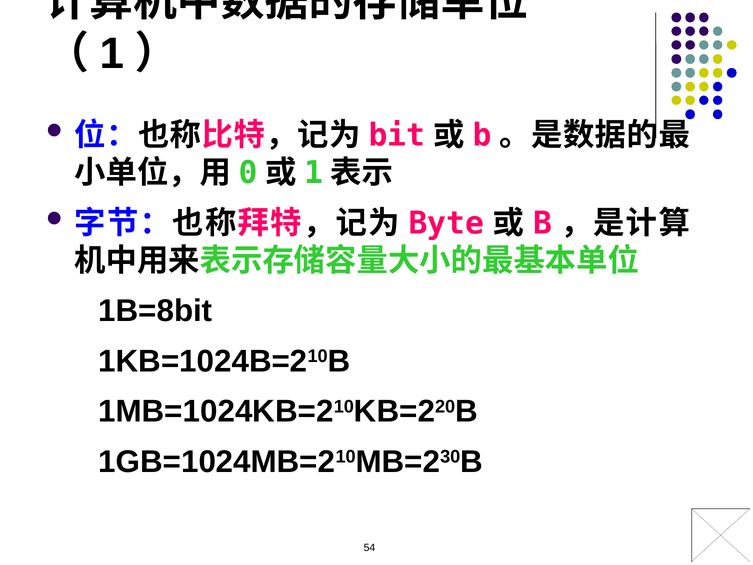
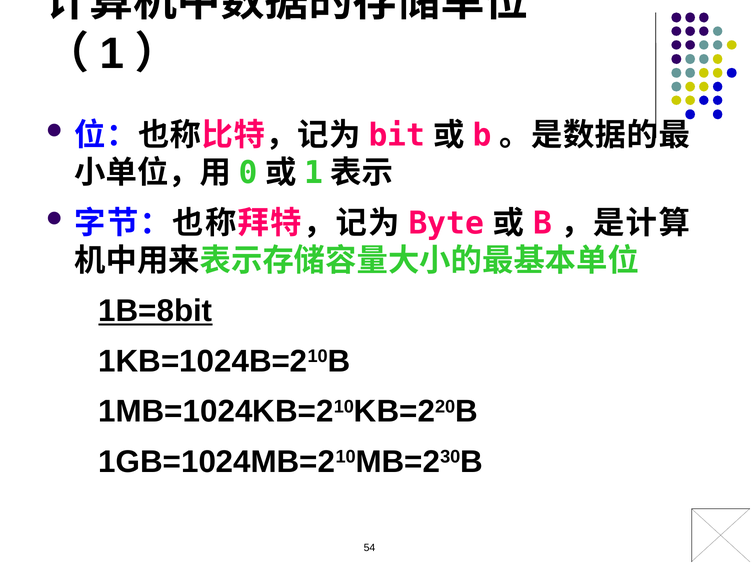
1B=8bit underline: none -> present
